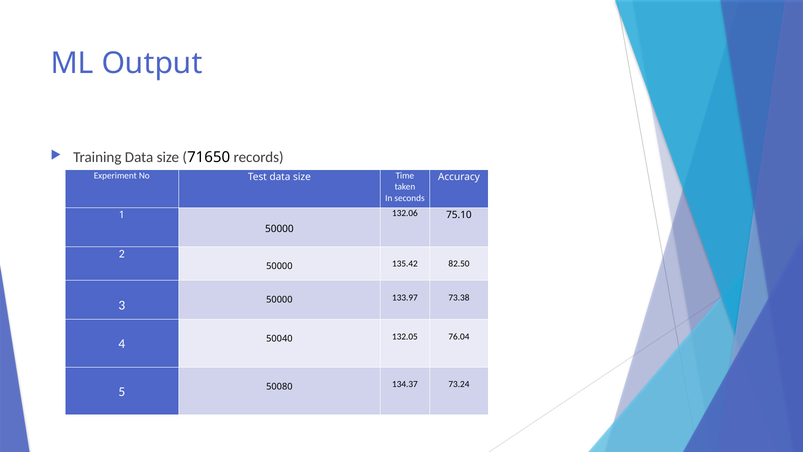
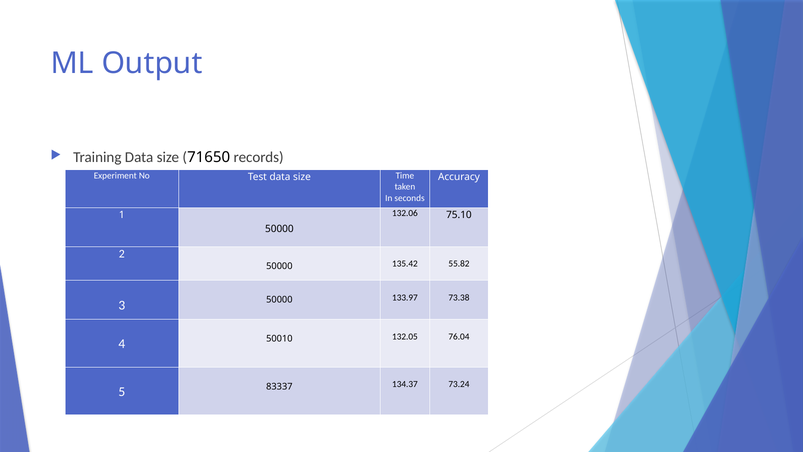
82.50: 82.50 -> 55.82
50040: 50040 -> 50010
50080: 50080 -> 83337
